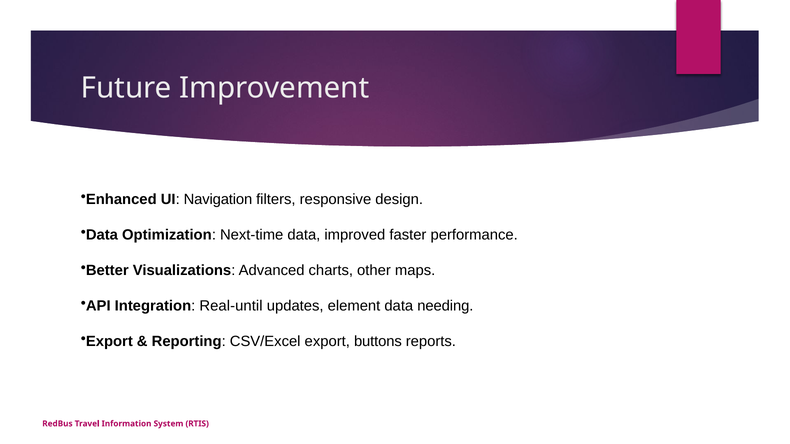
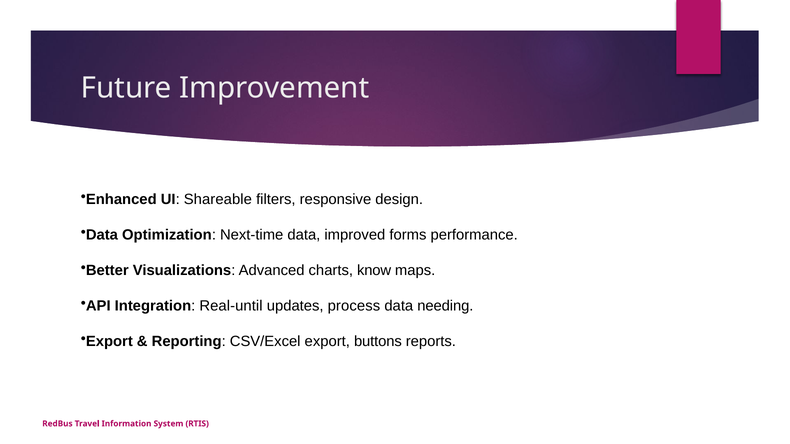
Navigation: Navigation -> Shareable
faster: faster -> forms
other: other -> know
element: element -> process
